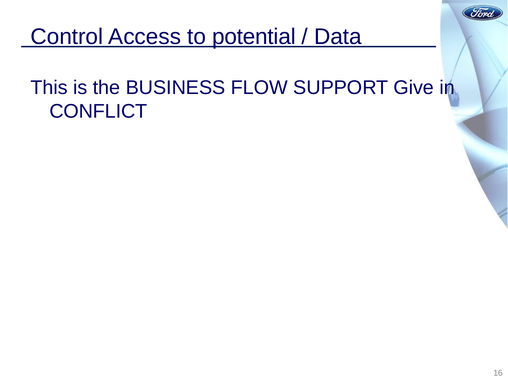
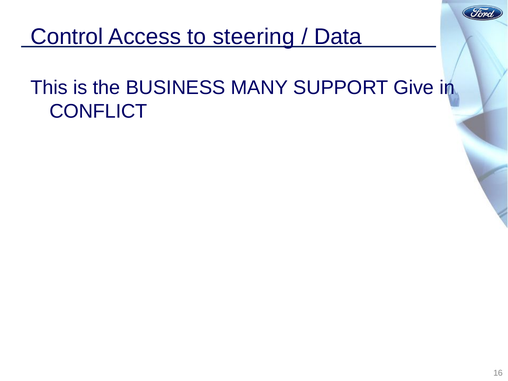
potential: potential -> steering
FLOW: FLOW -> MANY
